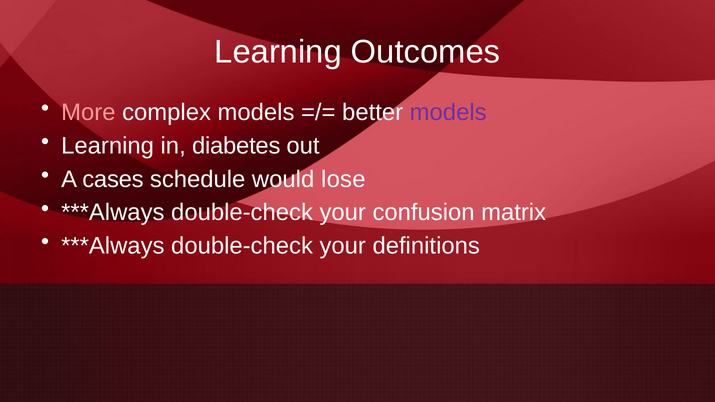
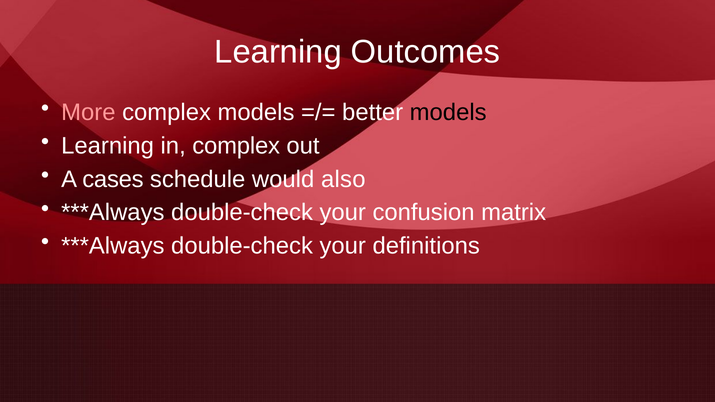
models at (448, 112) colour: purple -> black
in diabetes: diabetes -> complex
lose: lose -> also
